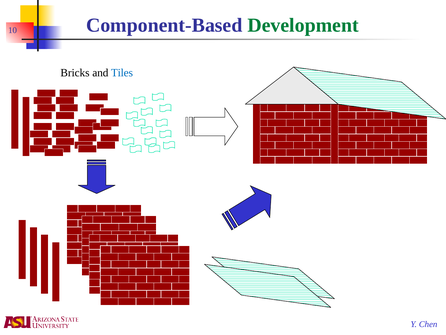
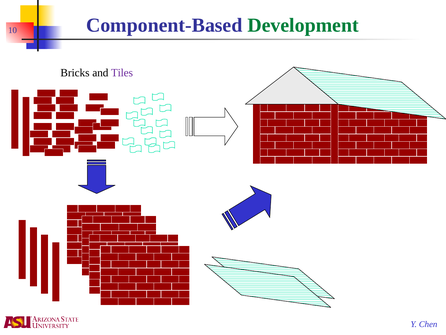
Tiles colour: blue -> purple
